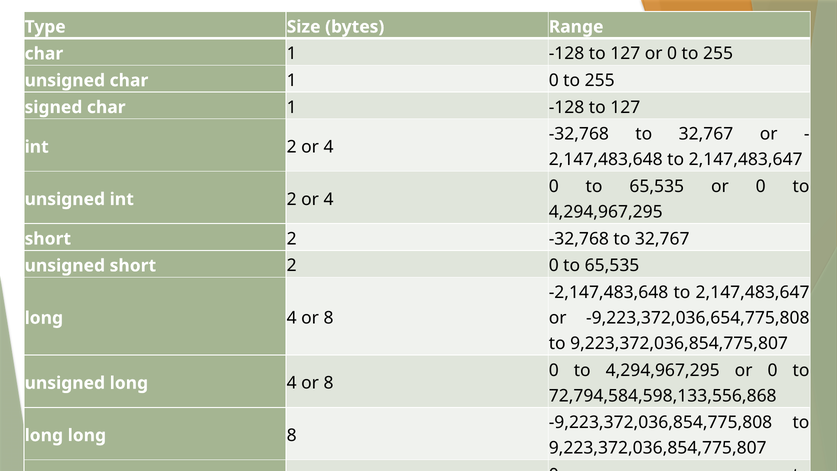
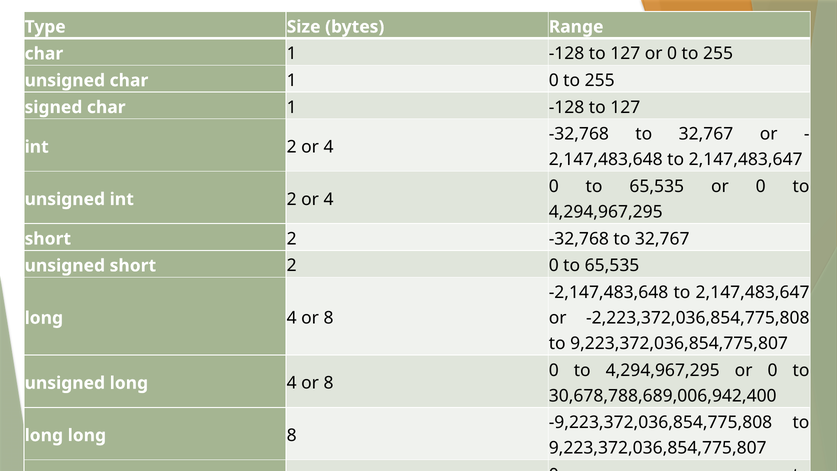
-9,223,372,036,654,775,808: -9,223,372,036,654,775,808 -> -2,223,372,036,854,775,808
72,794,584,598,133,556,868: 72,794,584,598,133,556,868 -> 30,678,788,689,006,942,400
